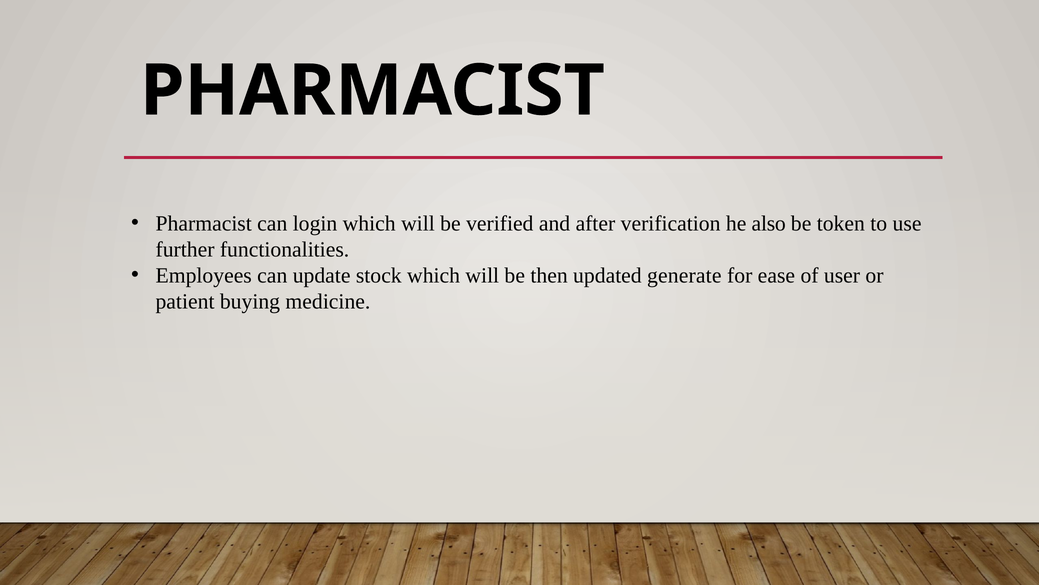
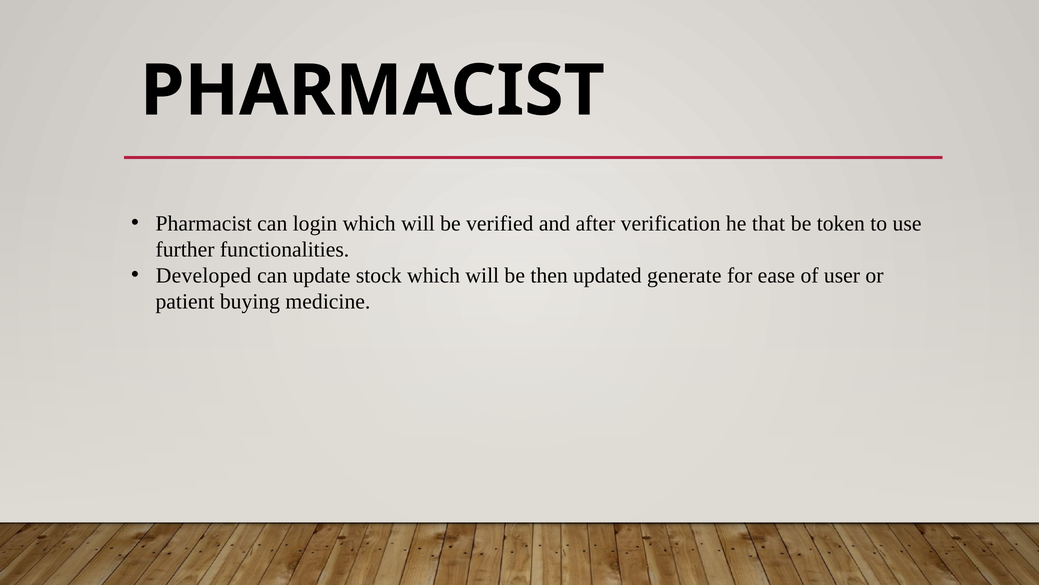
also: also -> that
Employees: Employees -> Developed
